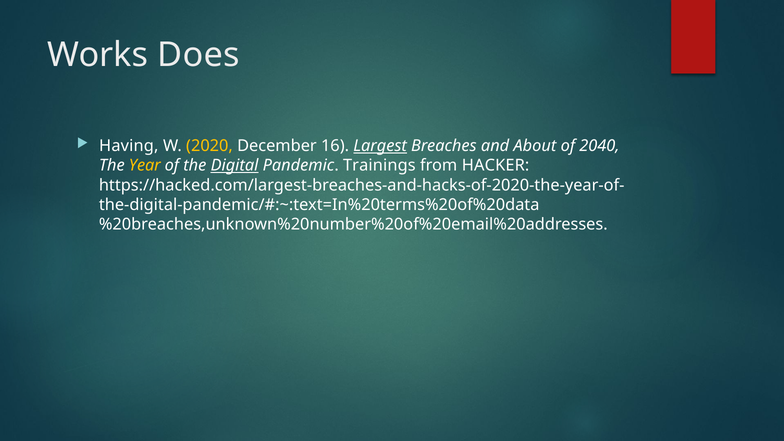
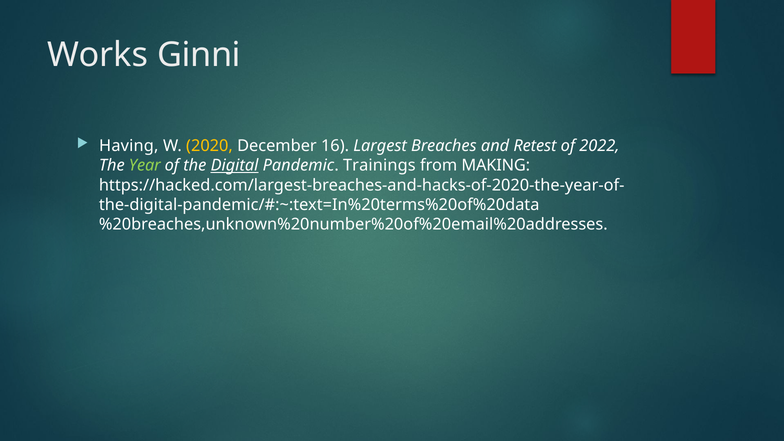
Does: Does -> Ginni
Largest underline: present -> none
About: About -> Retest
2040: 2040 -> 2022
Year colour: yellow -> light green
HACKER: HACKER -> MAKING
